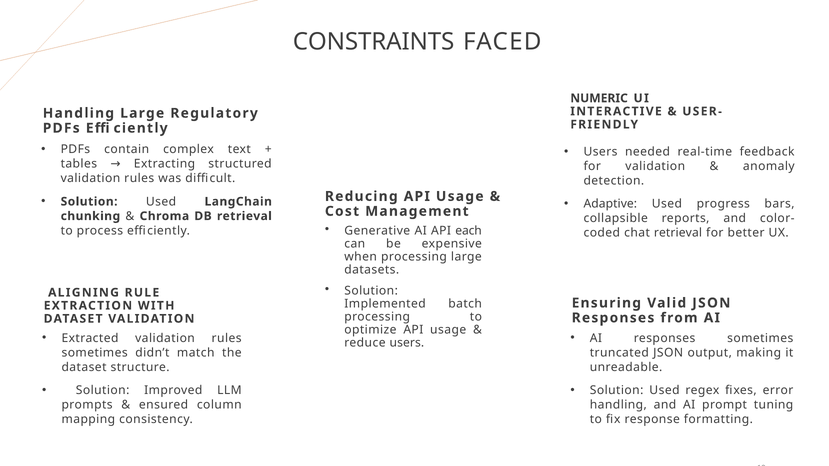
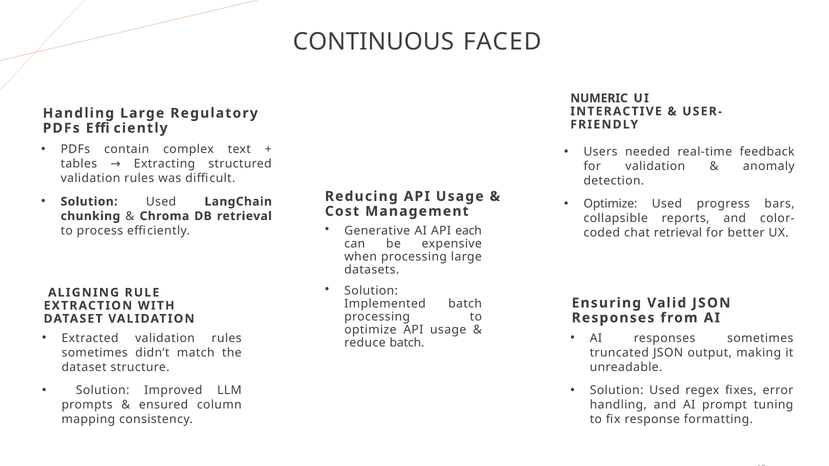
CONSTRAINTS: CONSTRAINTS -> CONTINUOUS
Adaptive at (610, 204): Adaptive -> Optimize
reduce users: users -> batch
